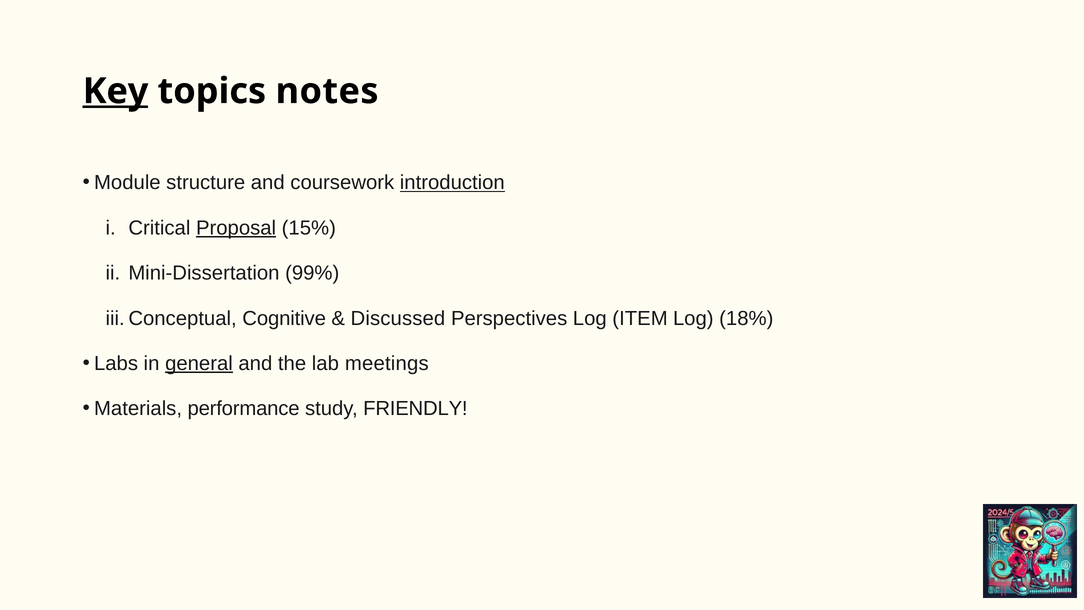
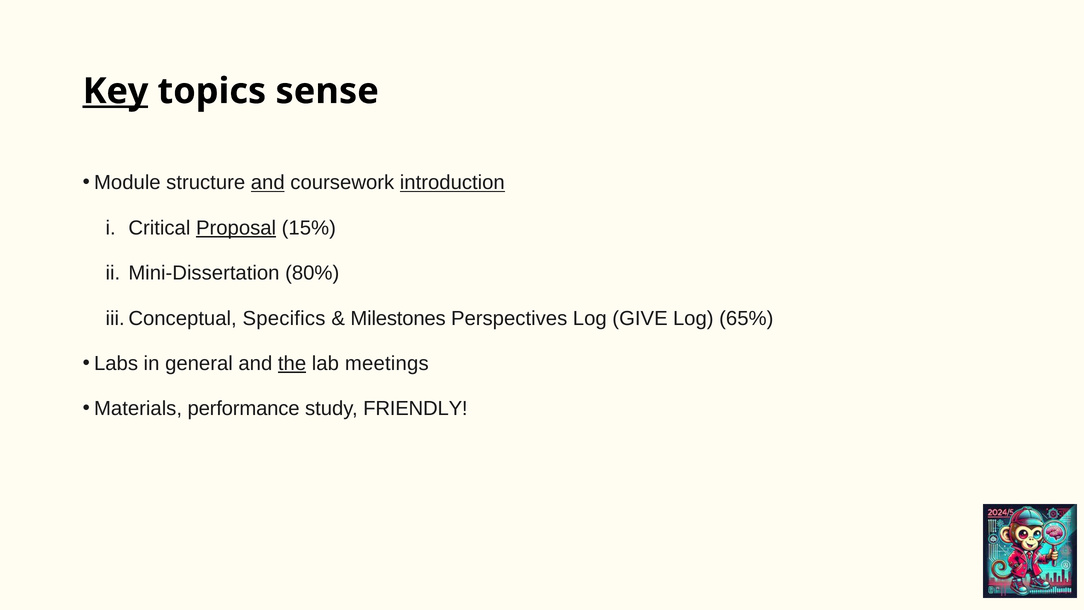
notes: notes -> sense
and at (268, 183) underline: none -> present
99%: 99% -> 80%
Cognitive: Cognitive -> Specifics
Discussed: Discussed -> Milestones
ITEM: ITEM -> GIVE
18%: 18% -> 65%
general underline: present -> none
the underline: none -> present
